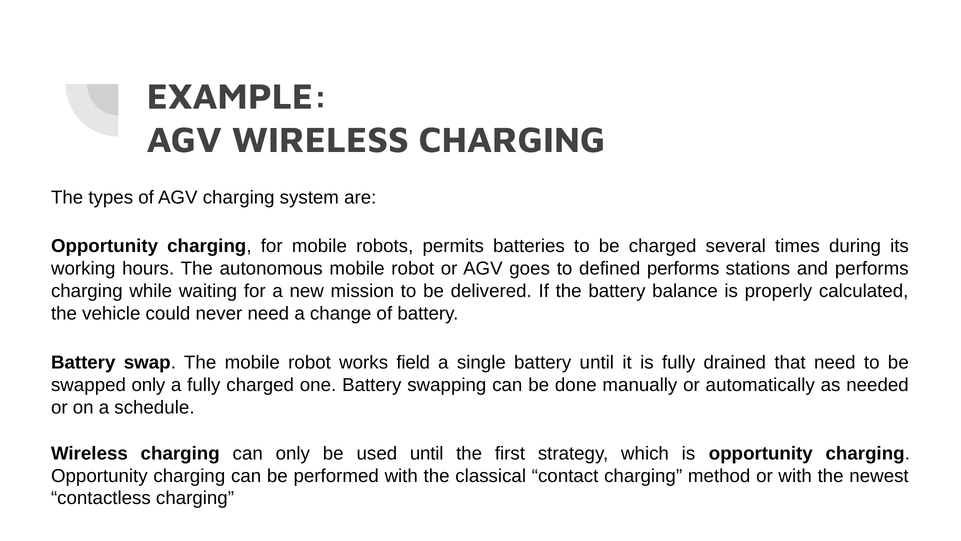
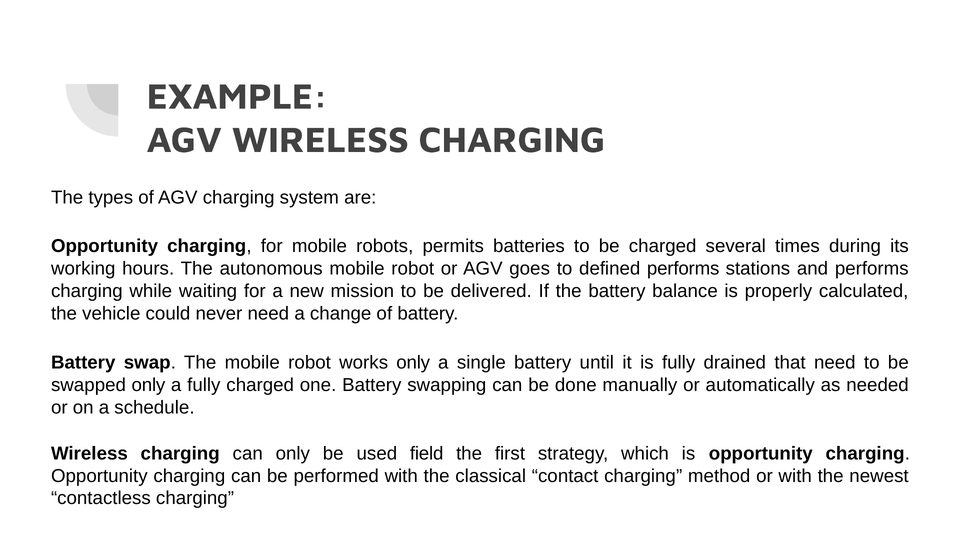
works field: field -> only
used until: until -> field
